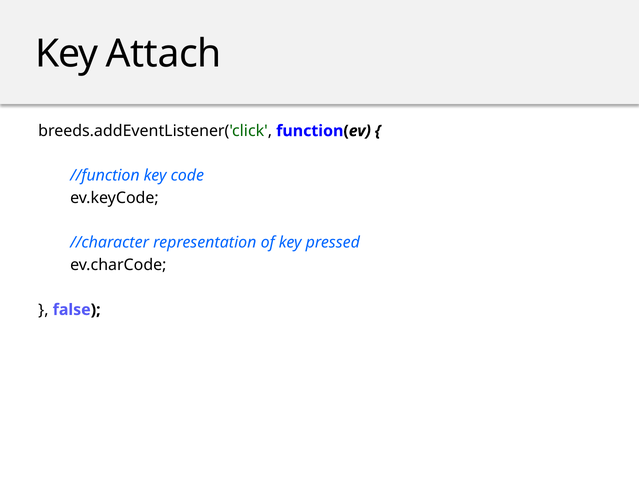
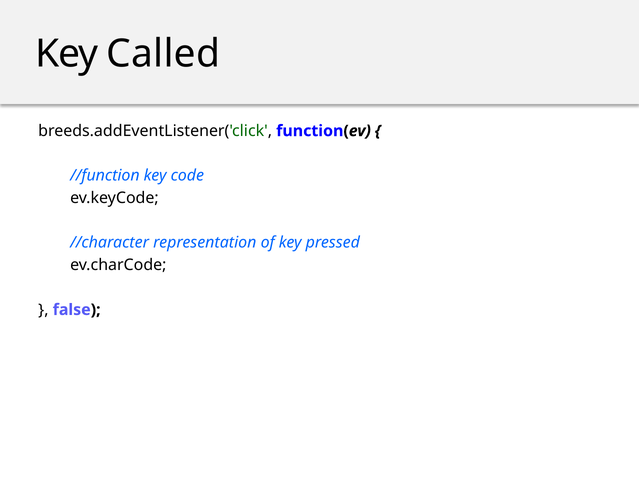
Attach: Attach -> Called
